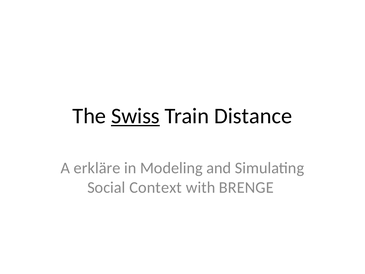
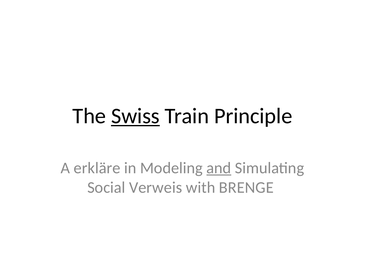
Distance: Distance -> Principle
and underline: none -> present
Context: Context -> Verweis
